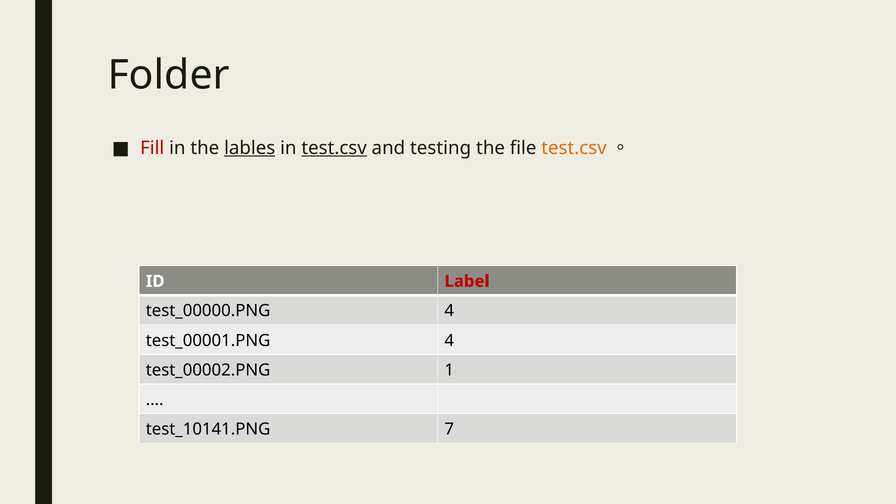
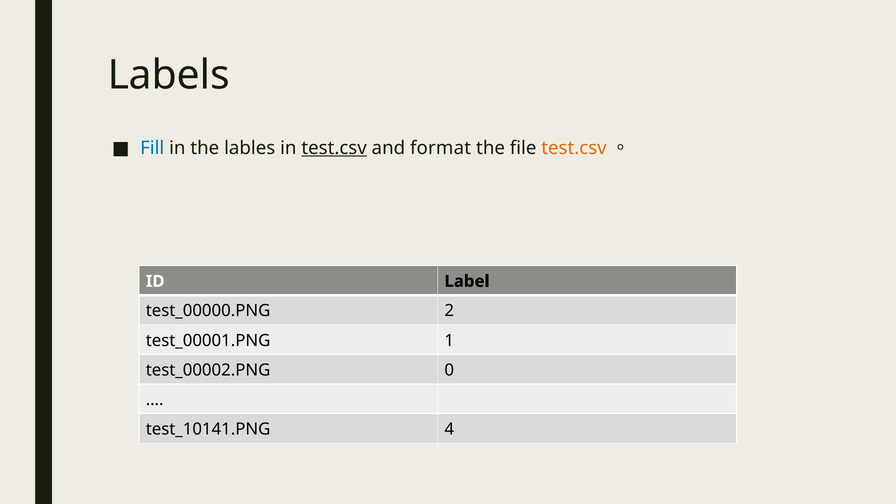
Folder: Folder -> Labels
Fill colour: red -> blue
lables underline: present -> none
testing: testing -> format
Label colour: red -> black
4 at (449, 311): 4 -> 2
4 at (449, 341): 4 -> 1
1: 1 -> 0
7: 7 -> 4
